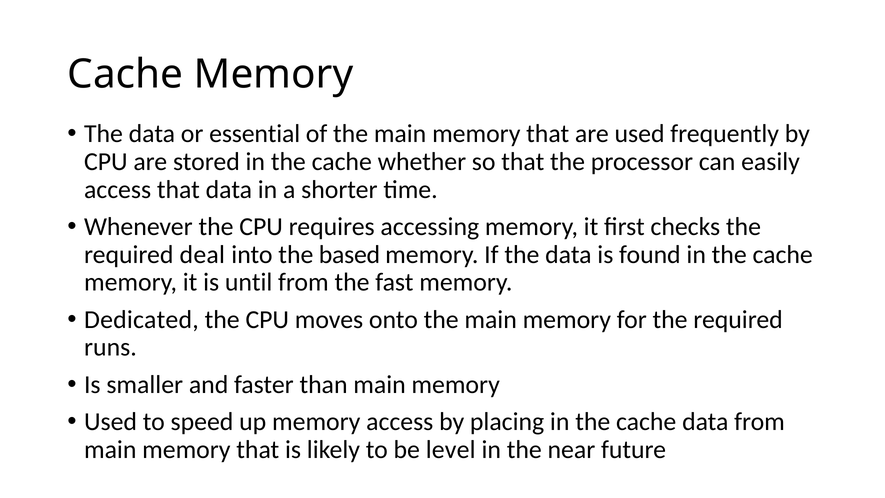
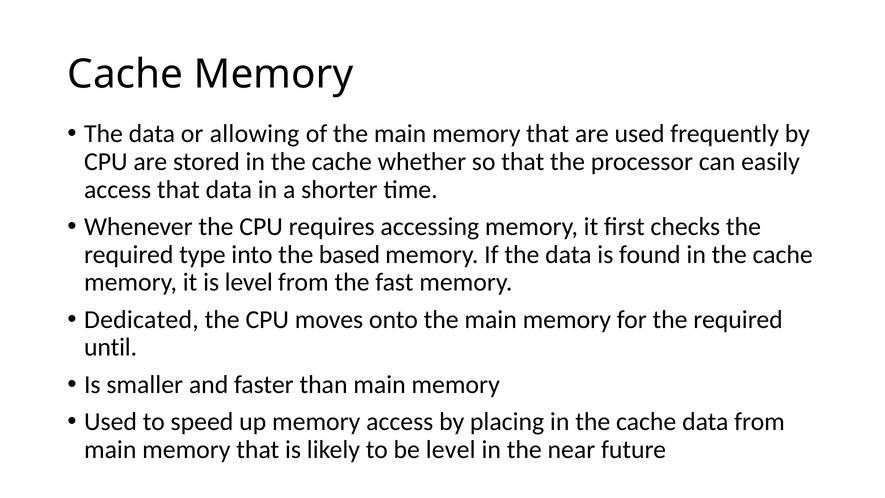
essential: essential -> allowing
deal: deal -> type
is until: until -> level
runs: runs -> until
